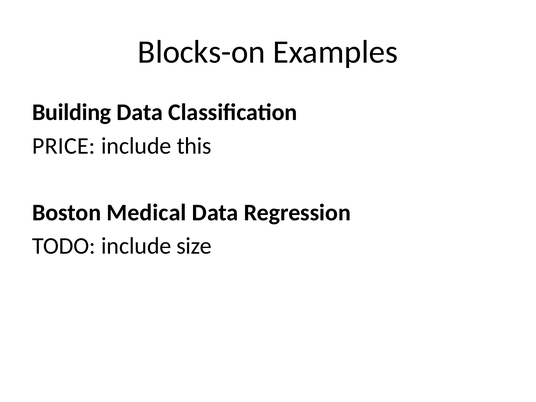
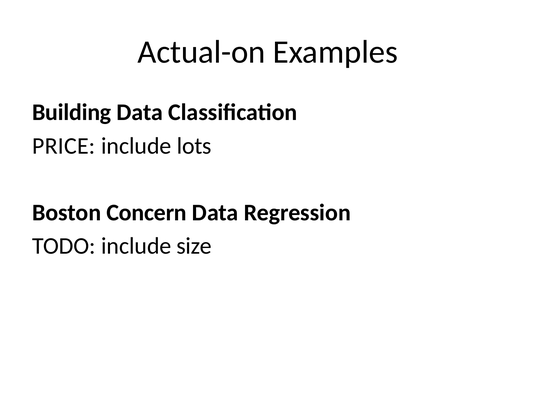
Blocks-on: Blocks-on -> Actual-on
this: this -> lots
Medical: Medical -> Concern
